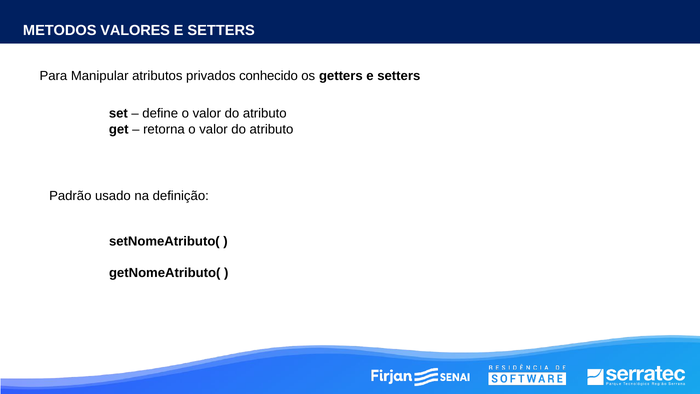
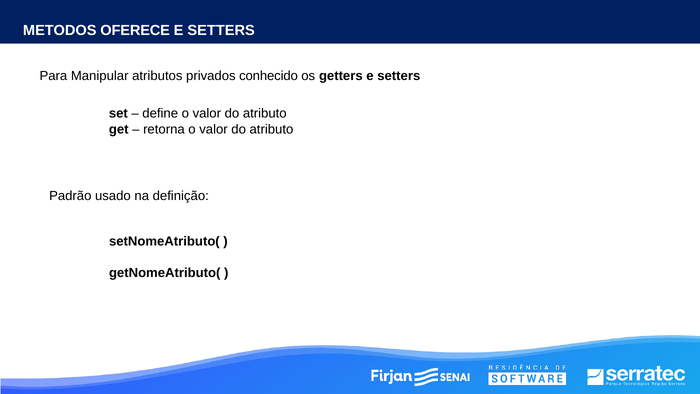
VALORES: VALORES -> OFERECE
